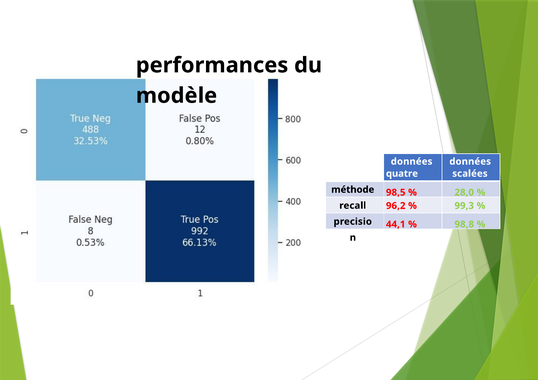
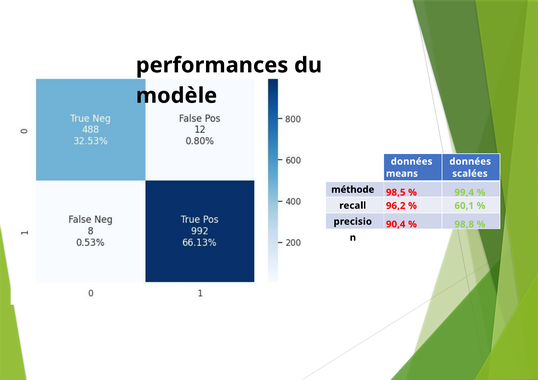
quatre: quatre -> means
28,0: 28,0 -> 99,4
99,3: 99,3 -> 60,1
44,1: 44,1 -> 90,4
